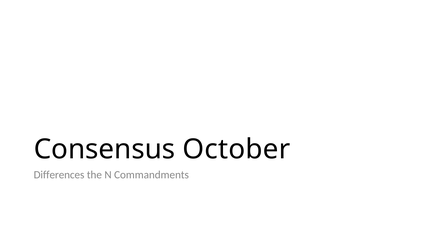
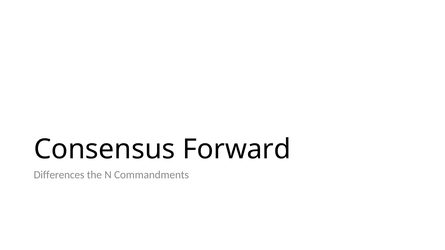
October: October -> Forward
